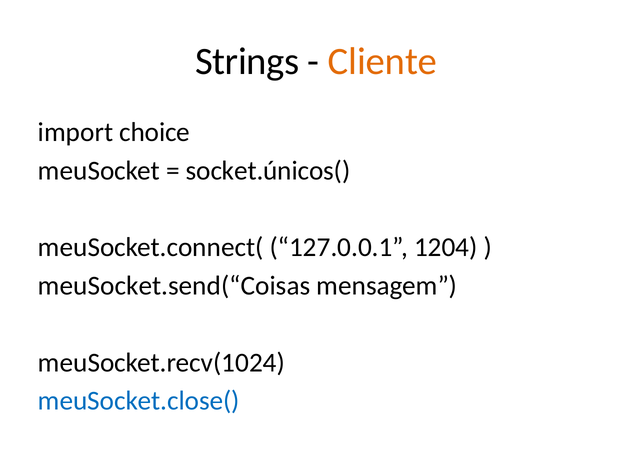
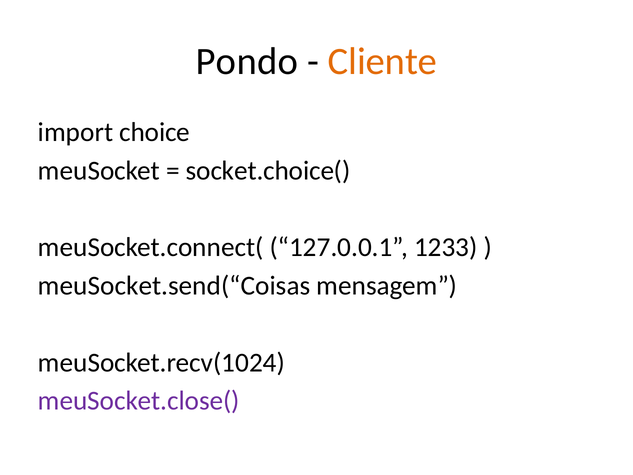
Strings: Strings -> Pondo
socket.únicos(: socket.únicos( -> socket.choice(
1204: 1204 -> 1233
meuSocket.close( colour: blue -> purple
